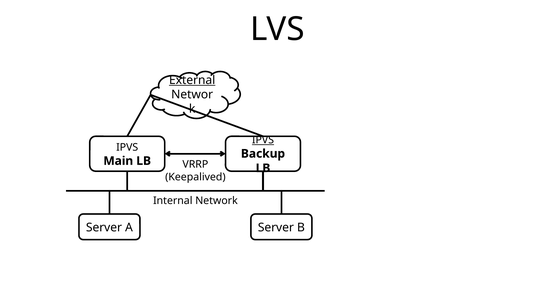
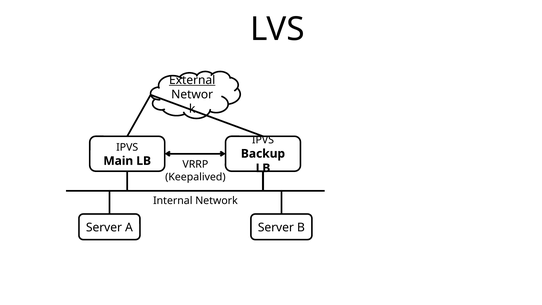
IPVS at (263, 140) underline: present -> none
